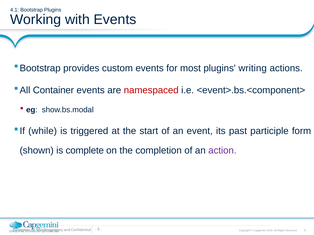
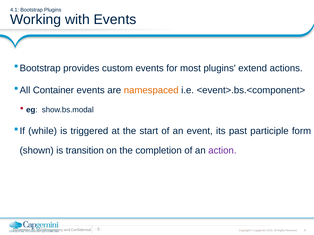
writing: writing -> extend
namespaced colour: red -> orange
complete: complete -> transition
